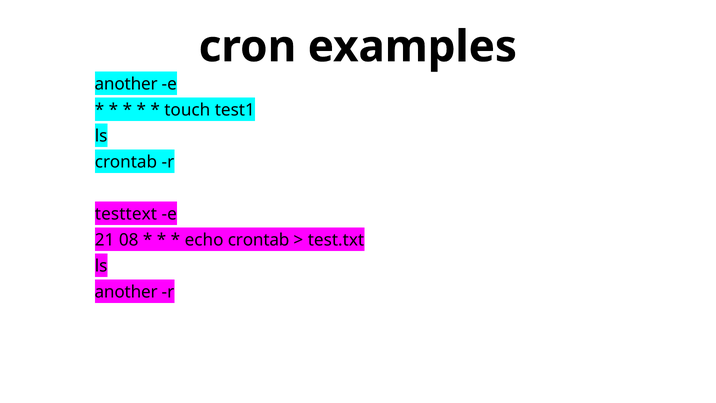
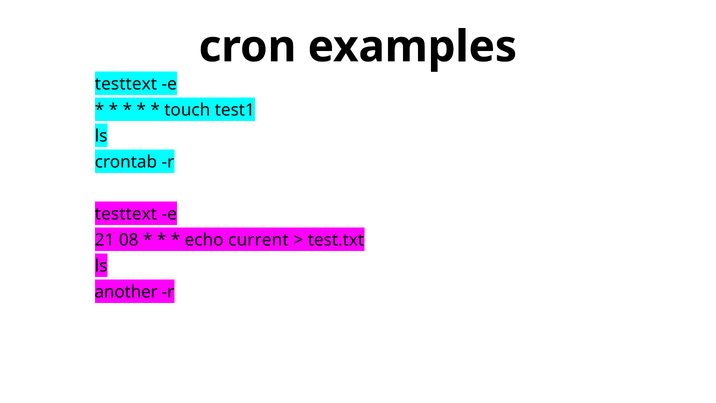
another at (126, 84): another -> testtext
echo crontab: crontab -> current
